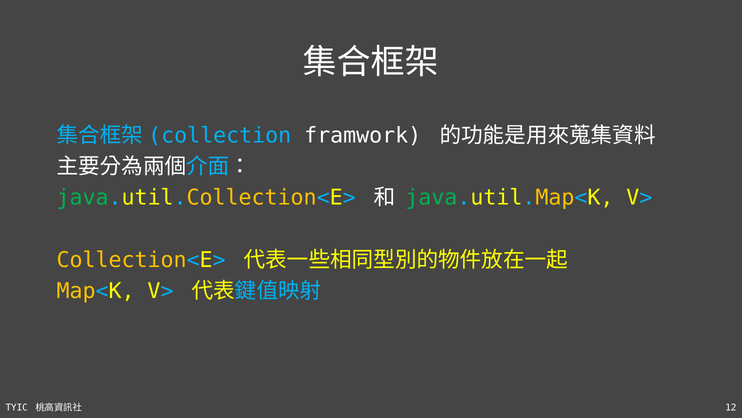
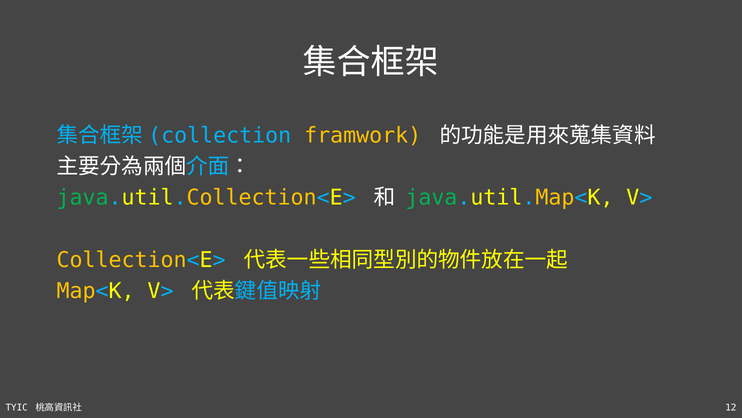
framwork colour: white -> yellow
